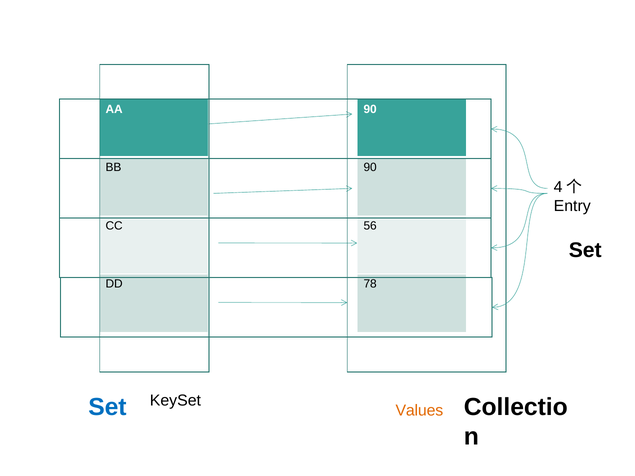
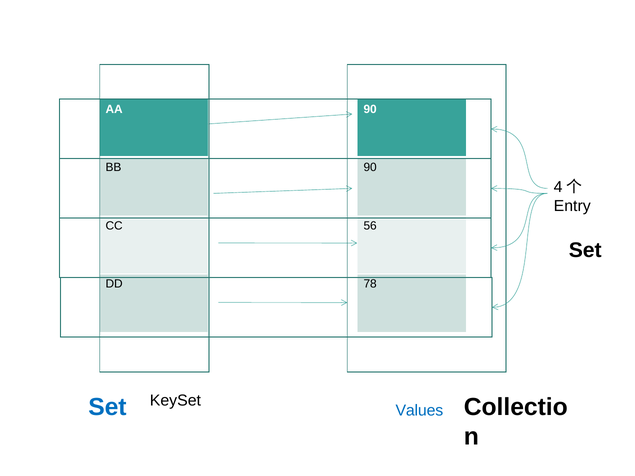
Values colour: orange -> blue
